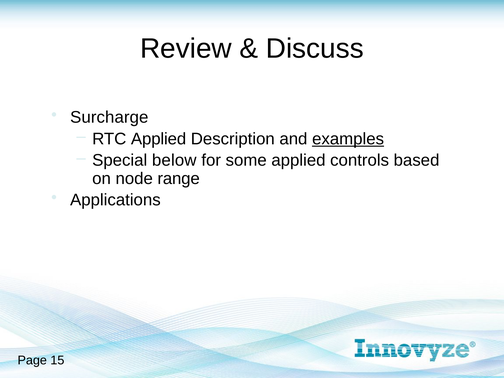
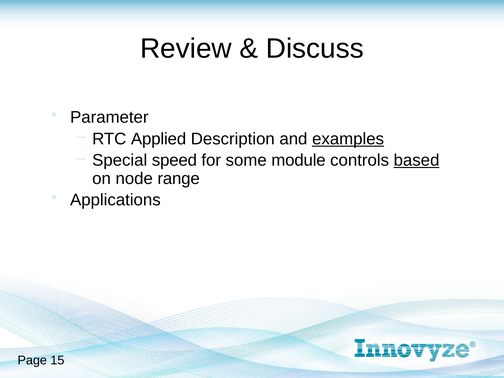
Surcharge: Surcharge -> Parameter
below: below -> speed
some applied: applied -> module
based underline: none -> present
